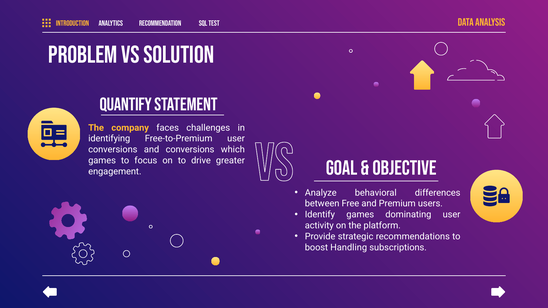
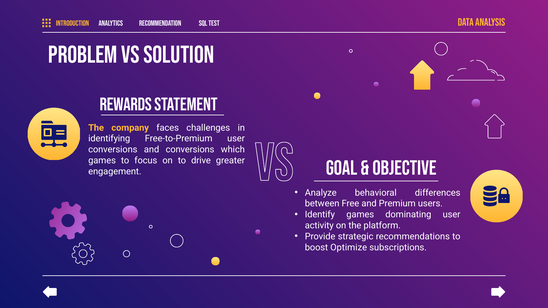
Quantify: Quantify -> Rewards
Handling: Handling -> Optimize
